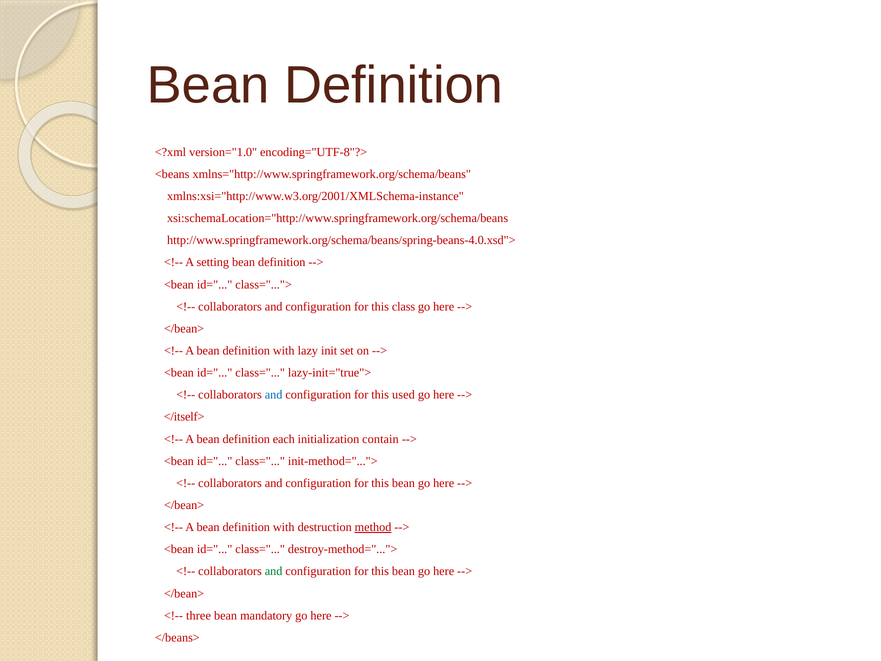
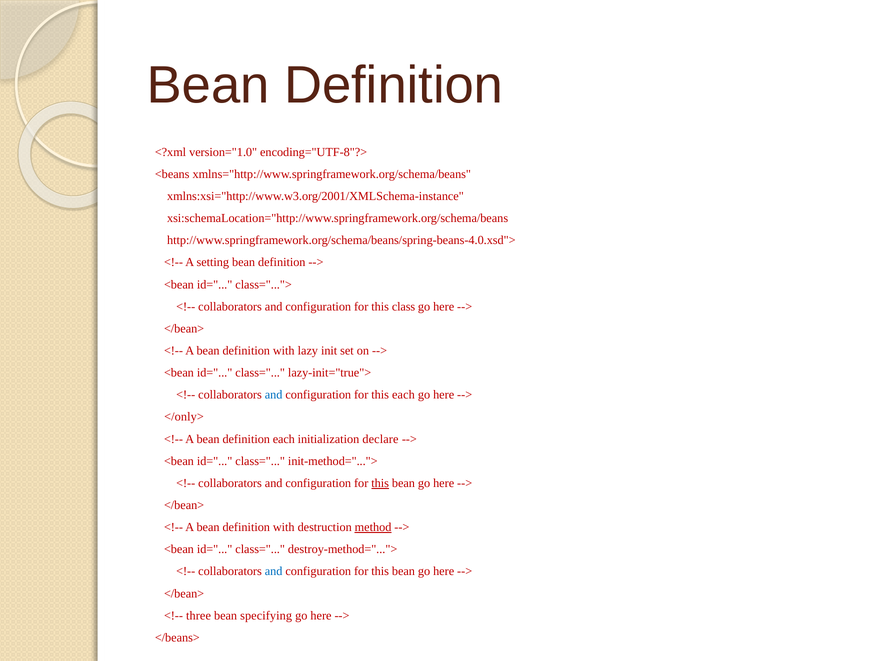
this used: used -> each
</itself>: </itself> -> </only>
contain: contain -> declare
this at (380, 483) underline: none -> present
and at (274, 571) colour: green -> blue
mandatory: mandatory -> specifying
